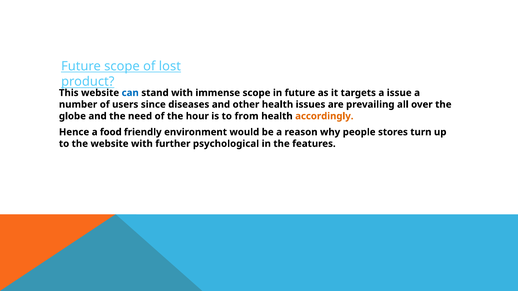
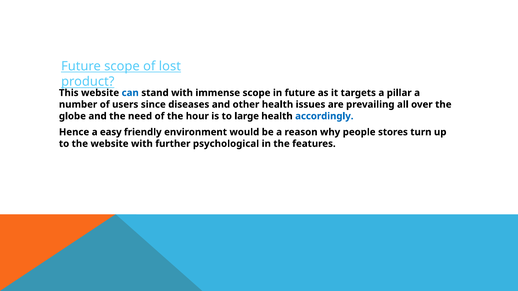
issue: issue -> pillar
from: from -> large
accordingly colour: orange -> blue
food: food -> easy
